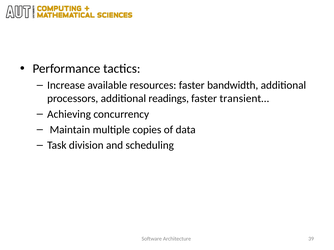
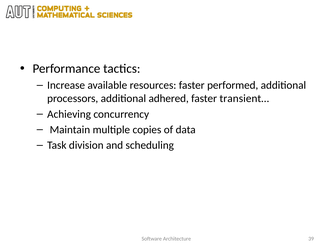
bandwidth: bandwidth -> performed
readings: readings -> adhered
